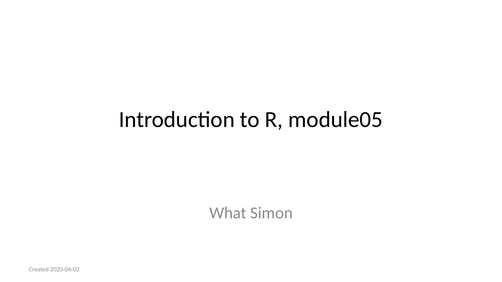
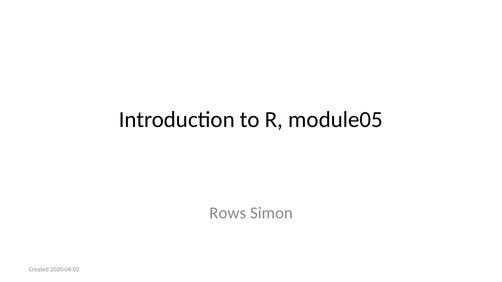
What: What -> Rows
